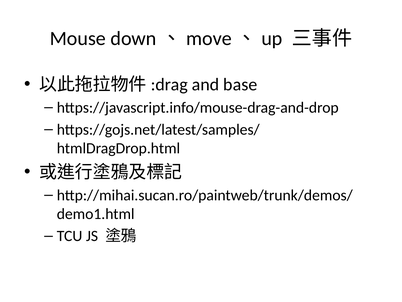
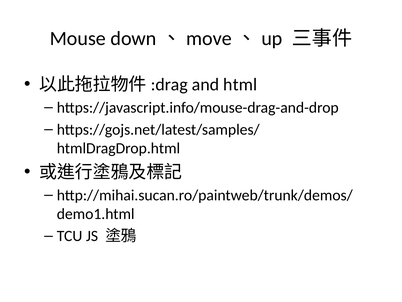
base: base -> html
